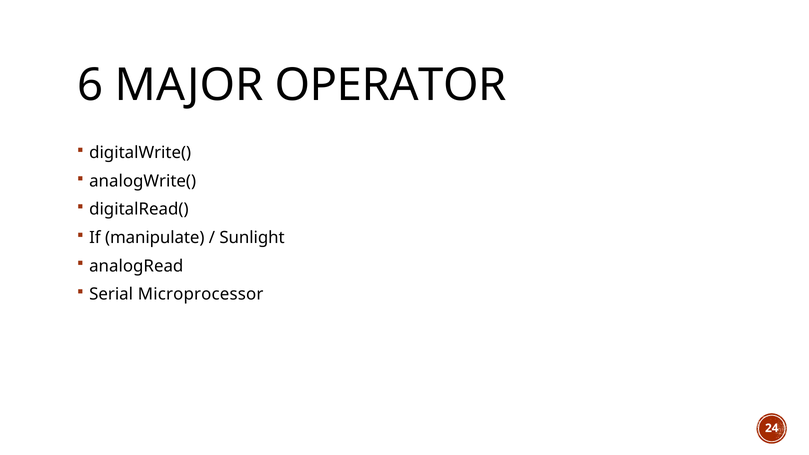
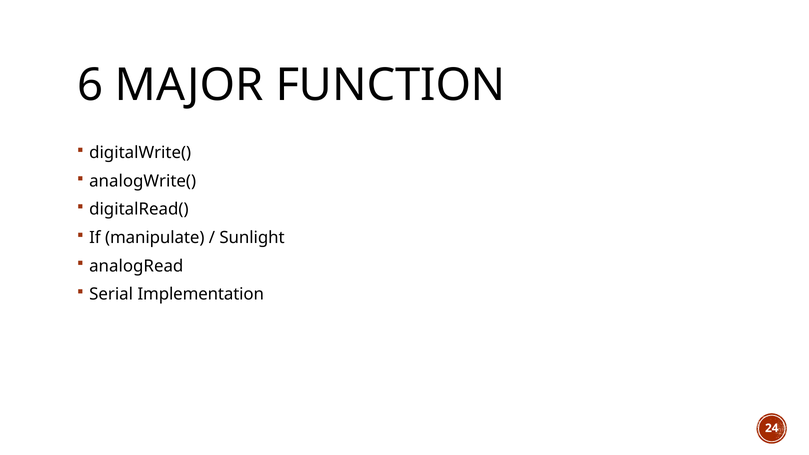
OPERATOR: OPERATOR -> FUNCTION
Microprocessor: Microprocessor -> Implementation
